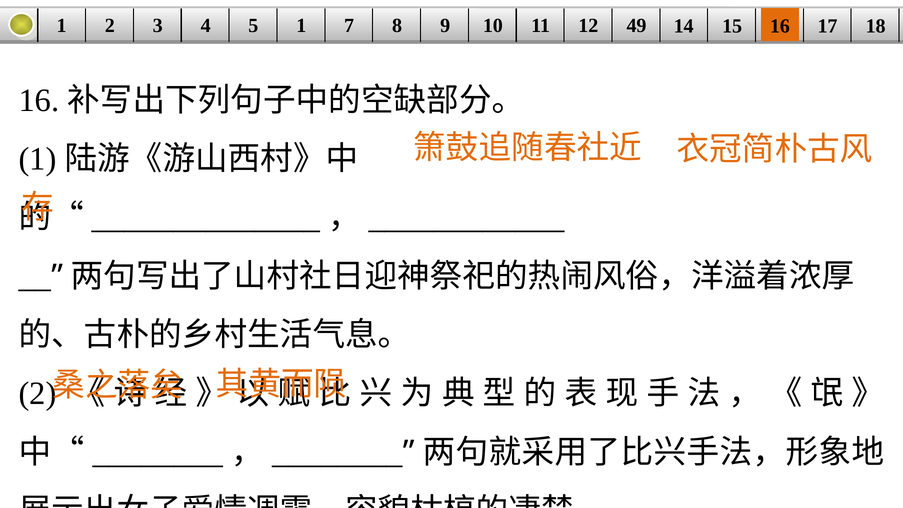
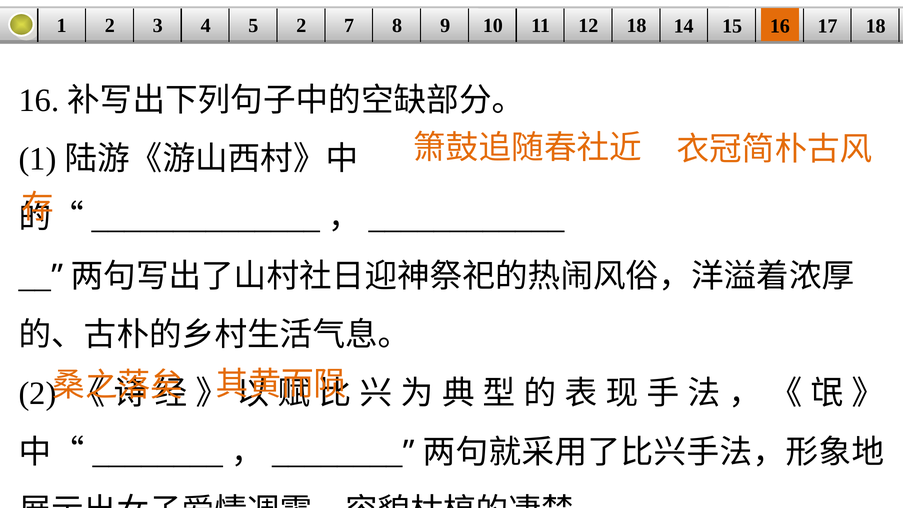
5 1: 1 -> 2
12 49: 49 -> 18
